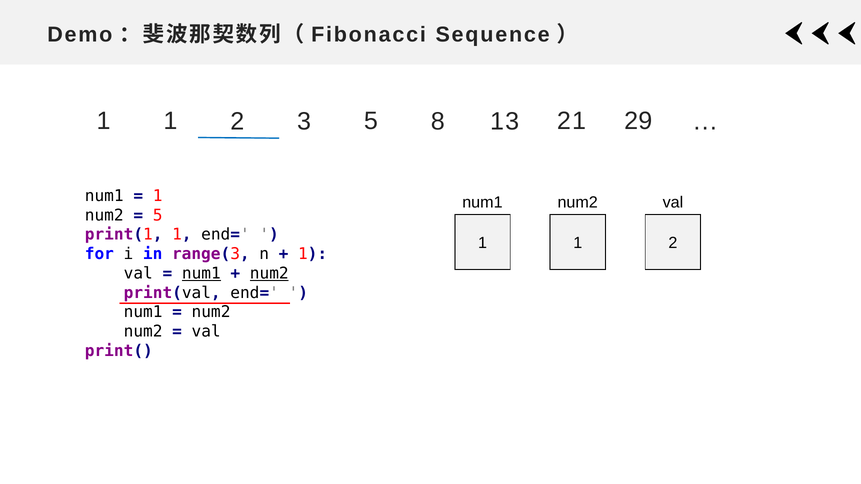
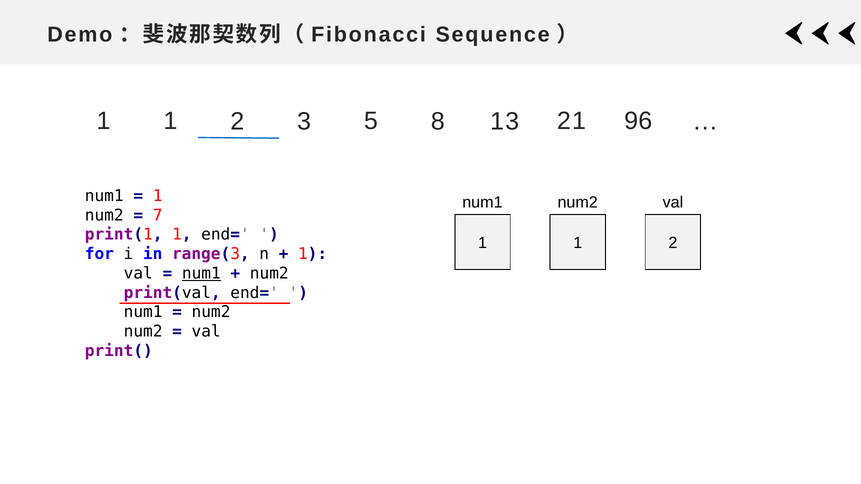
29: 29 -> 96
5 at (158, 215): 5 -> 7
num2 at (269, 274) underline: present -> none
